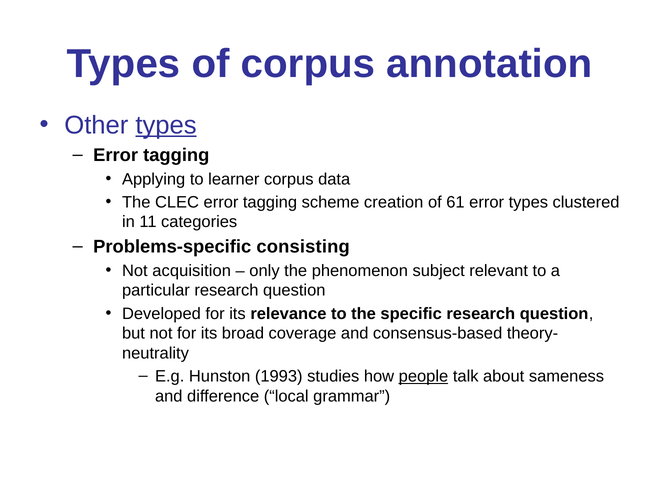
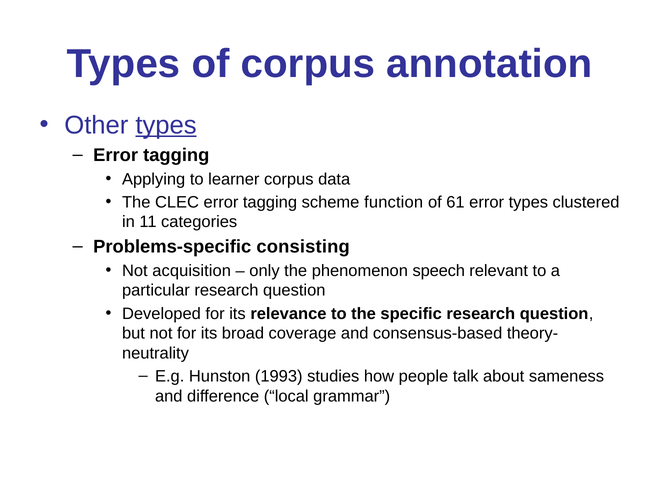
creation: creation -> function
subject: subject -> speech
people underline: present -> none
